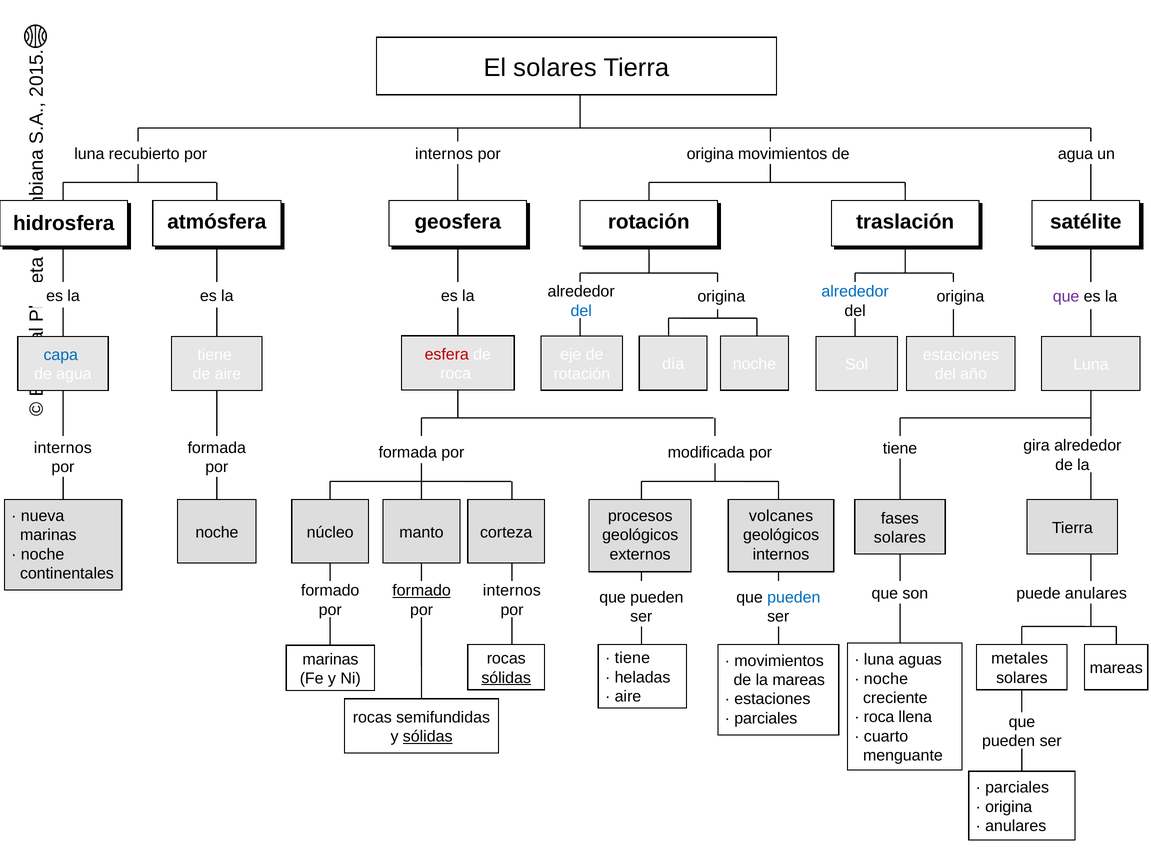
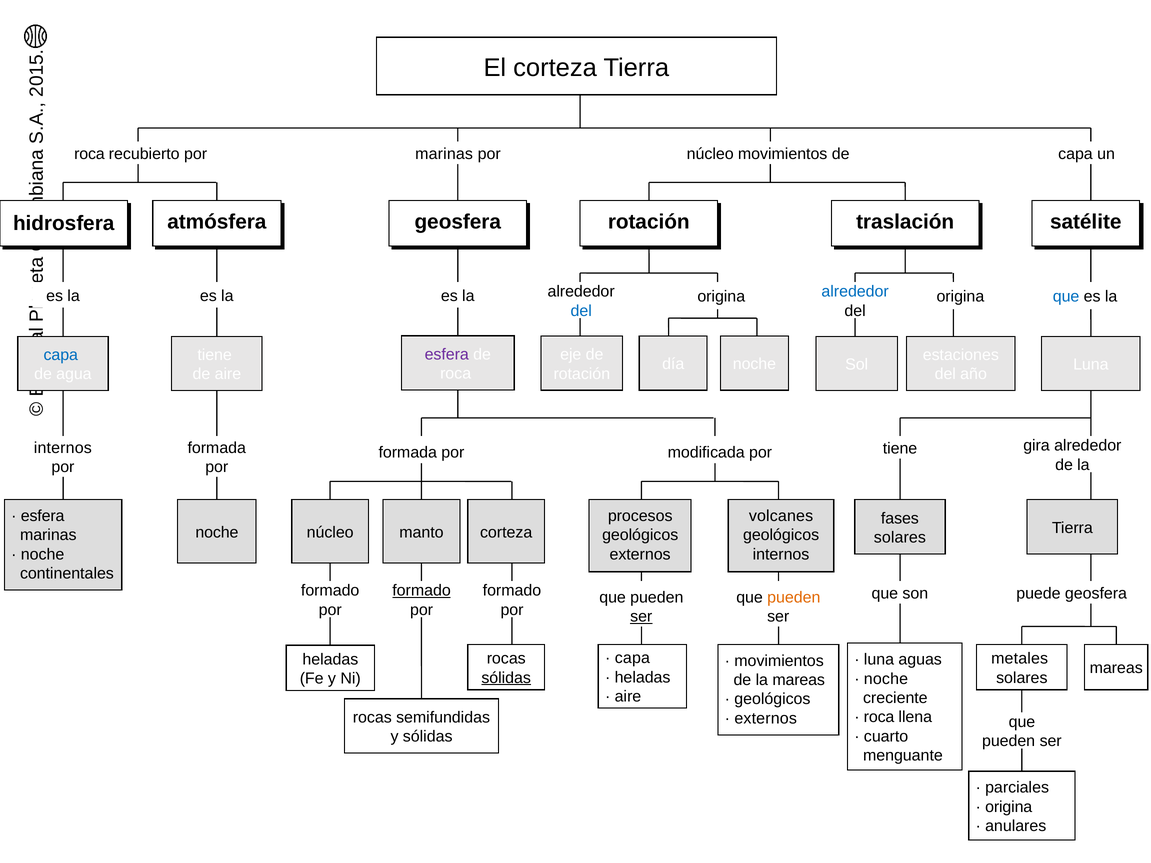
El solares: solares -> corteza
luna at (89, 154): luna -> roca
internos at (444, 154): internos -> marinas
origina at (710, 154): origina -> núcleo
por agua: agua -> capa
que at (1066, 297) colour: purple -> blue
esfera at (447, 355) colour: red -> purple
nueva at (43, 516): nueva -> esfera
internos at (512, 591): internos -> formado
puede anulares: anulares -> geosfera
pueden at (794, 598) colour: blue -> orange
ser at (641, 617) underline: none -> present
tiene at (632, 658): tiene -> capa
marinas at (330, 660): marinas -> heladas
estaciones at (772, 699): estaciones -> geológicos
parciales at (766, 719): parciales -> externos
sólidas at (428, 737) underline: present -> none
